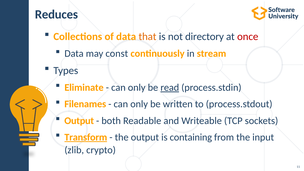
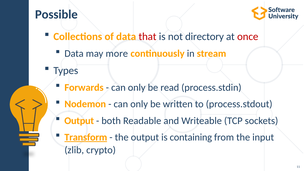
Reduces: Reduces -> Possible
that colour: orange -> red
const: const -> more
Eliminate: Eliminate -> Forwards
read underline: present -> none
Filenames: Filenames -> Nodemon
